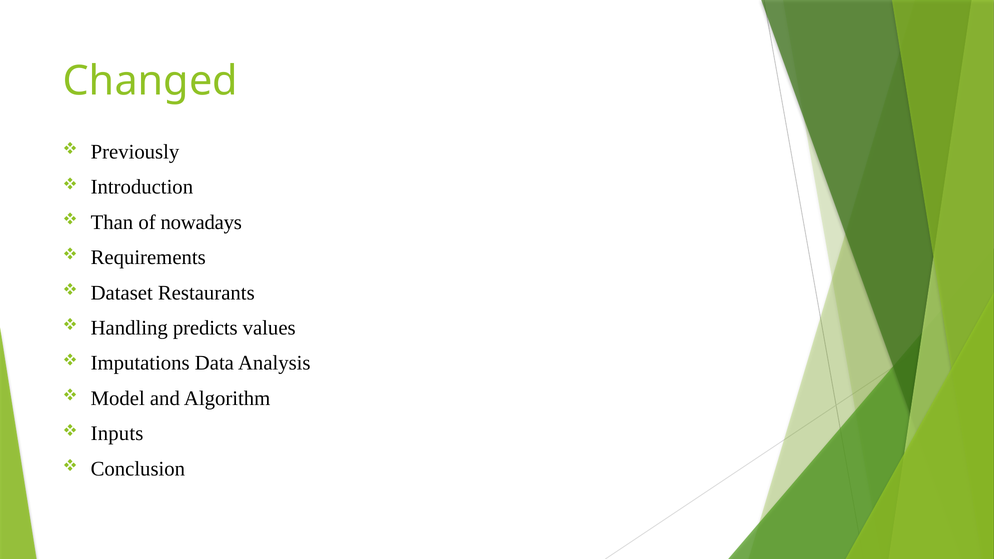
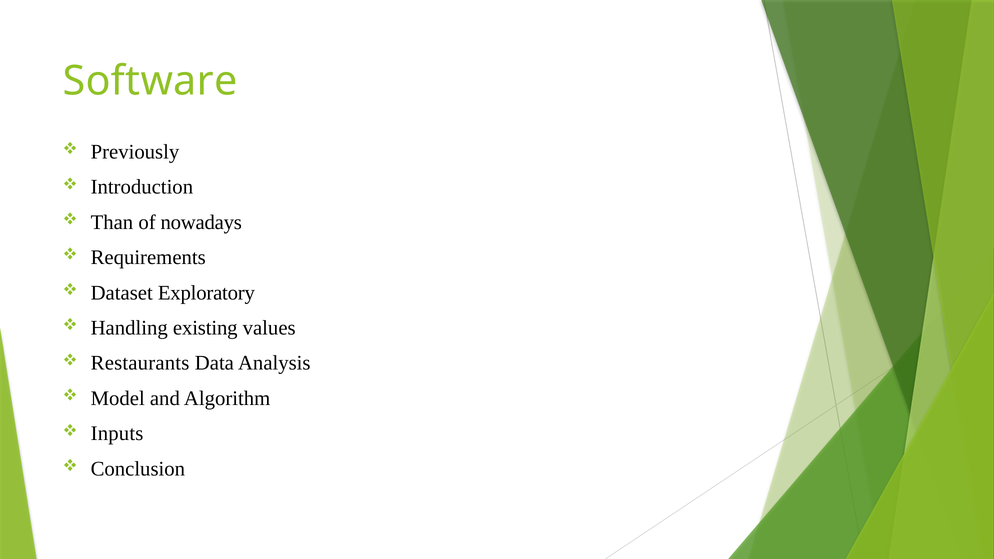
Changed: Changed -> Software
Restaurants: Restaurants -> Exploratory
predicts: predicts -> existing
Imputations: Imputations -> Restaurants
